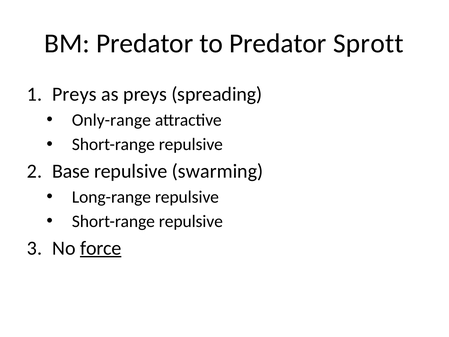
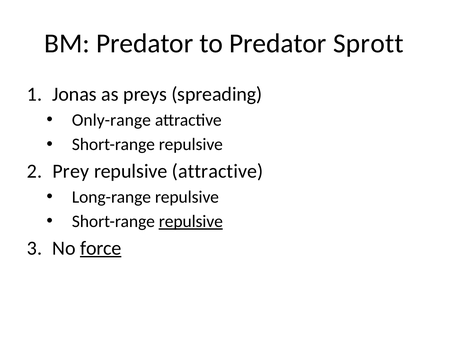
Preys at (74, 94): Preys -> Jonas
Base: Base -> Prey
repulsive swarming: swarming -> attractive
repulsive at (191, 221) underline: none -> present
